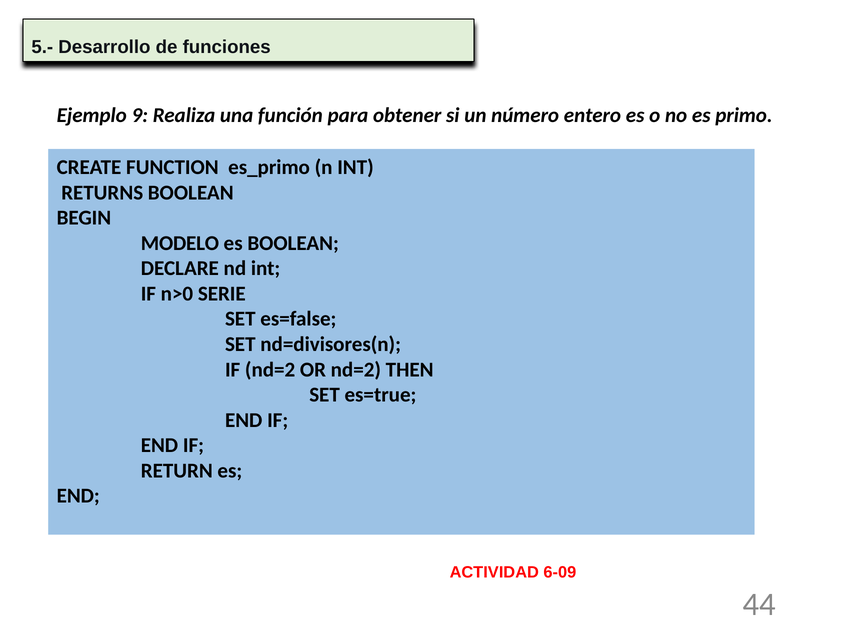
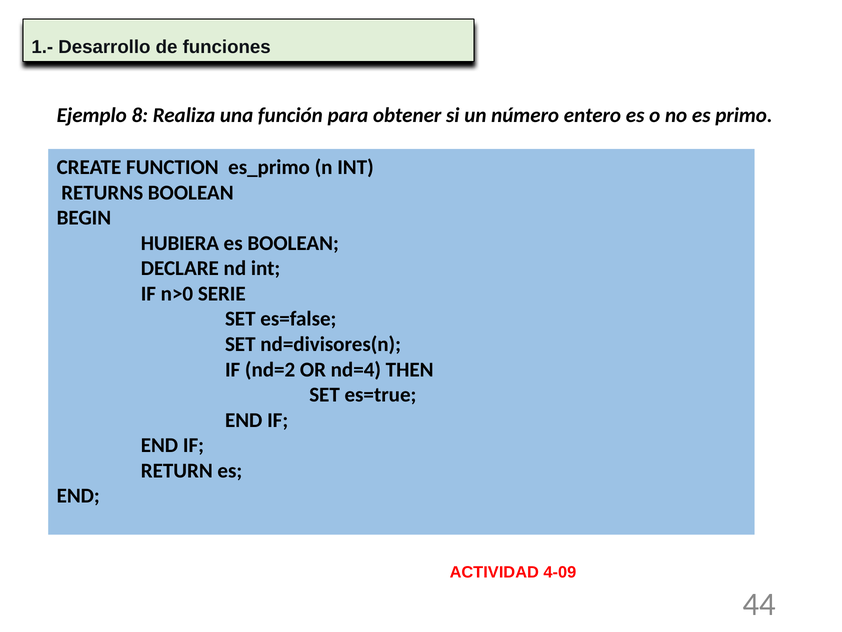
5.-: 5.- -> 1.-
9: 9 -> 8
MODELO: MODELO -> HUBIERA
OR nd=2: nd=2 -> nd=4
6-09: 6-09 -> 4-09
